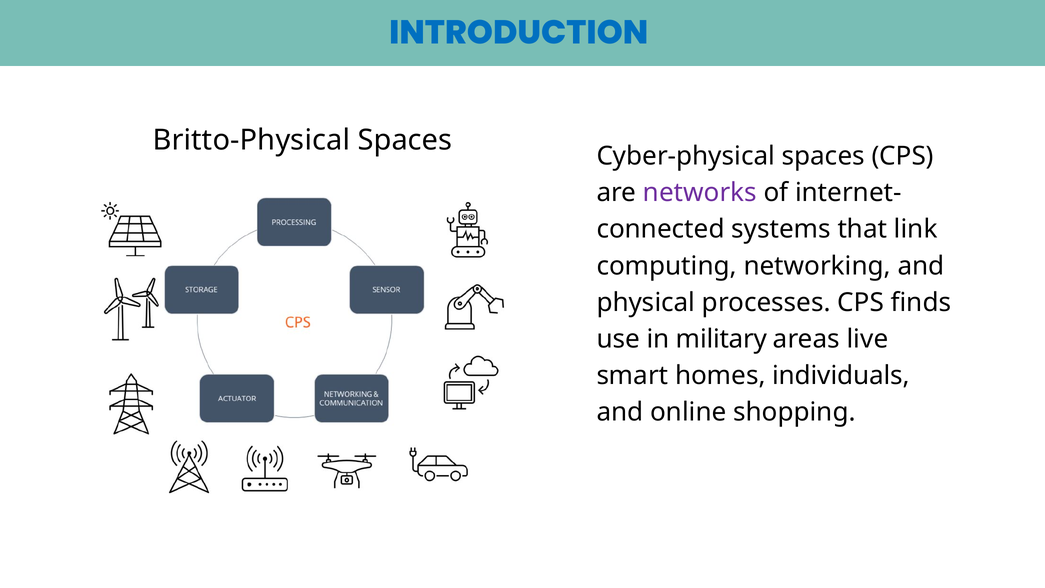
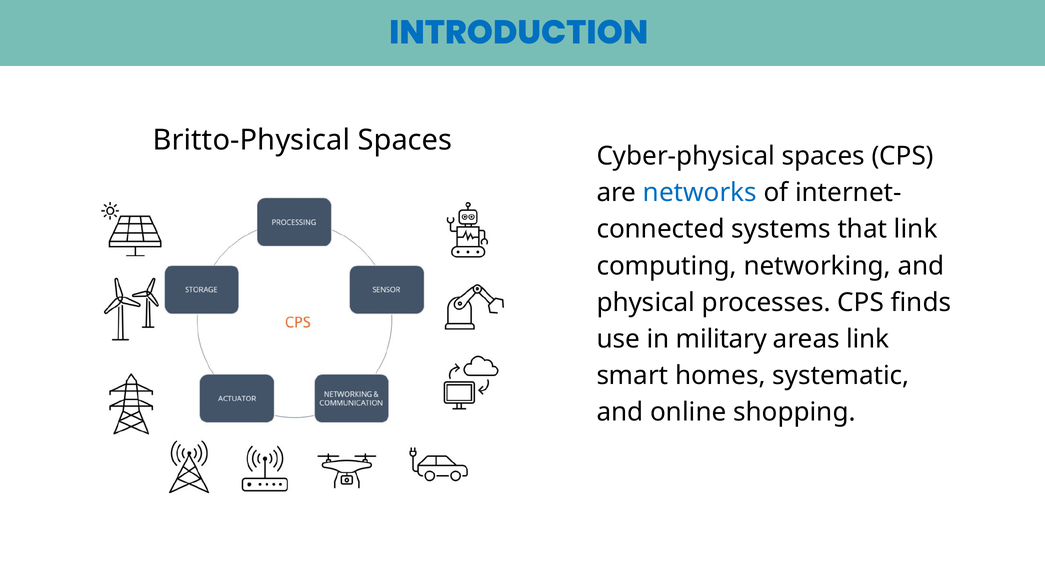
networks colour: purple -> blue
areas live: live -> link
individuals: individuals -> systematic
